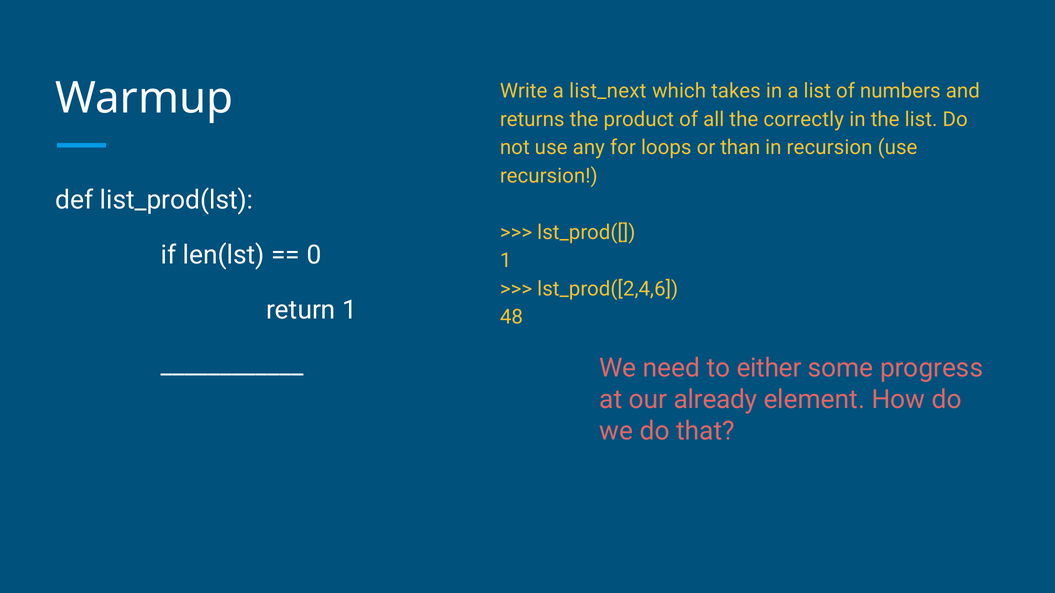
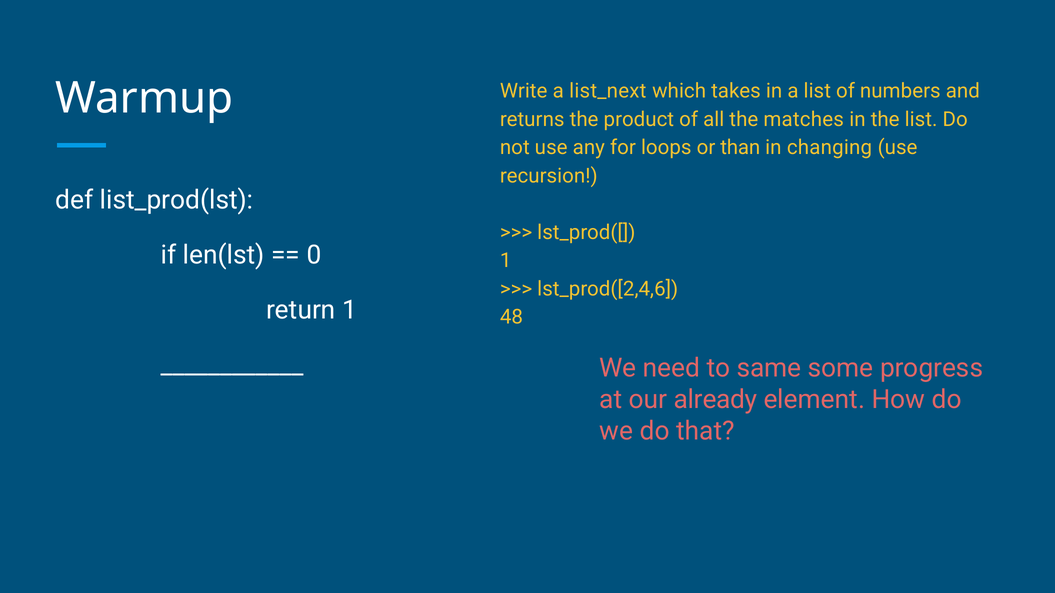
correctly: correctly -> matches
in recursion: recursion -> changing
either: either -> same
